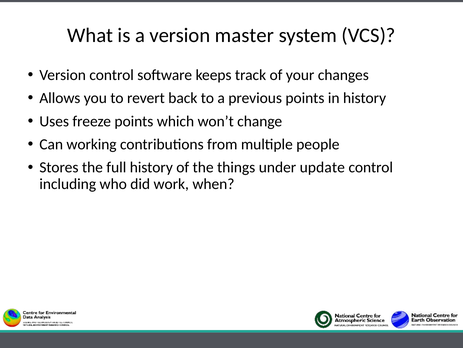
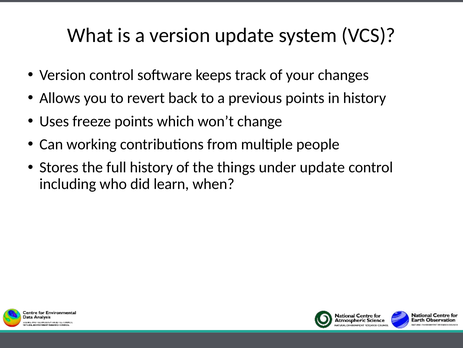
version master: master -> update
work: work -> learn
